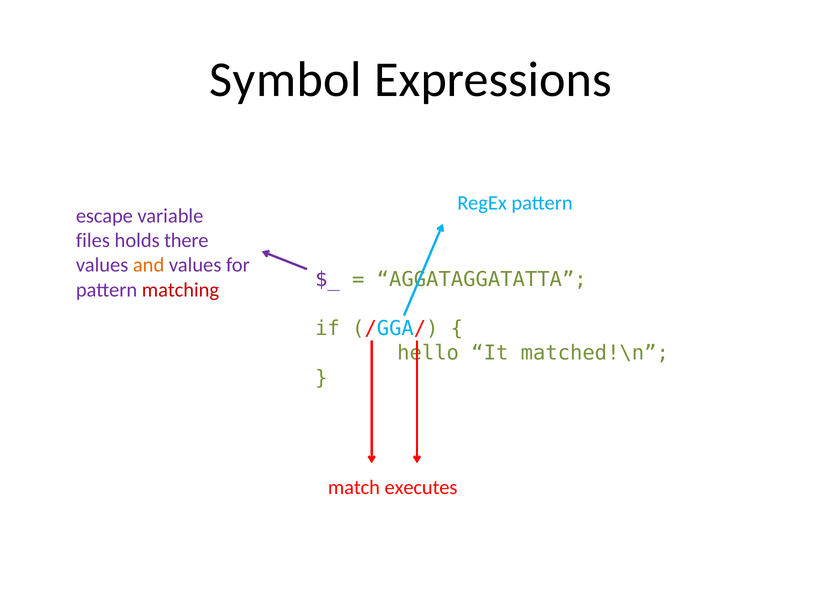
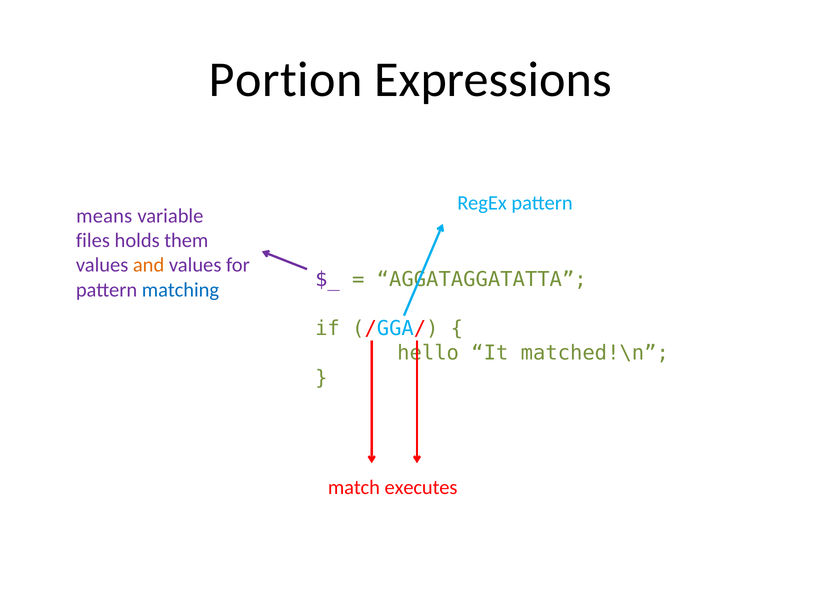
Symbol: Symbol -> Portion
escape: escape -> means
there: there -> them
matching colour: red -> blue
